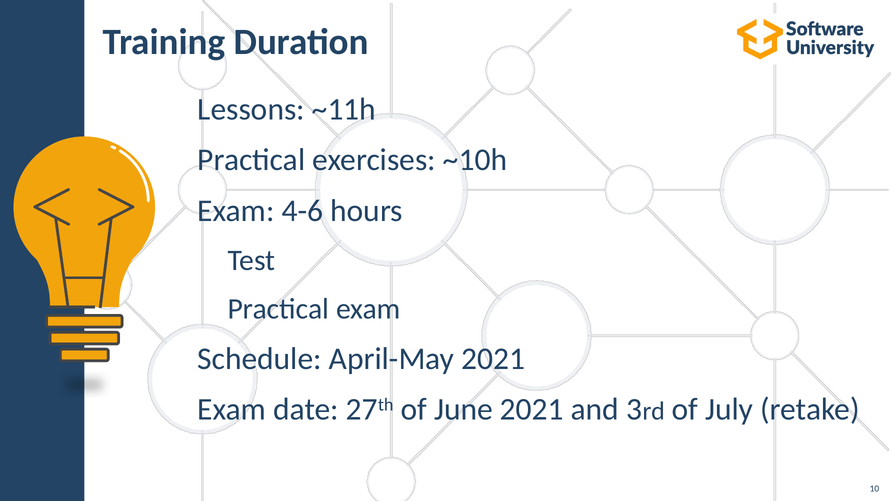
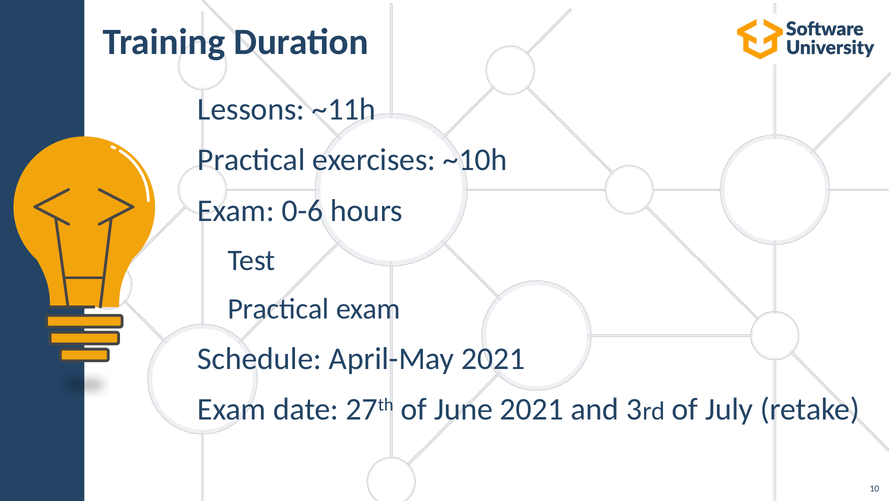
4-6: 4-6 -> 0-6
